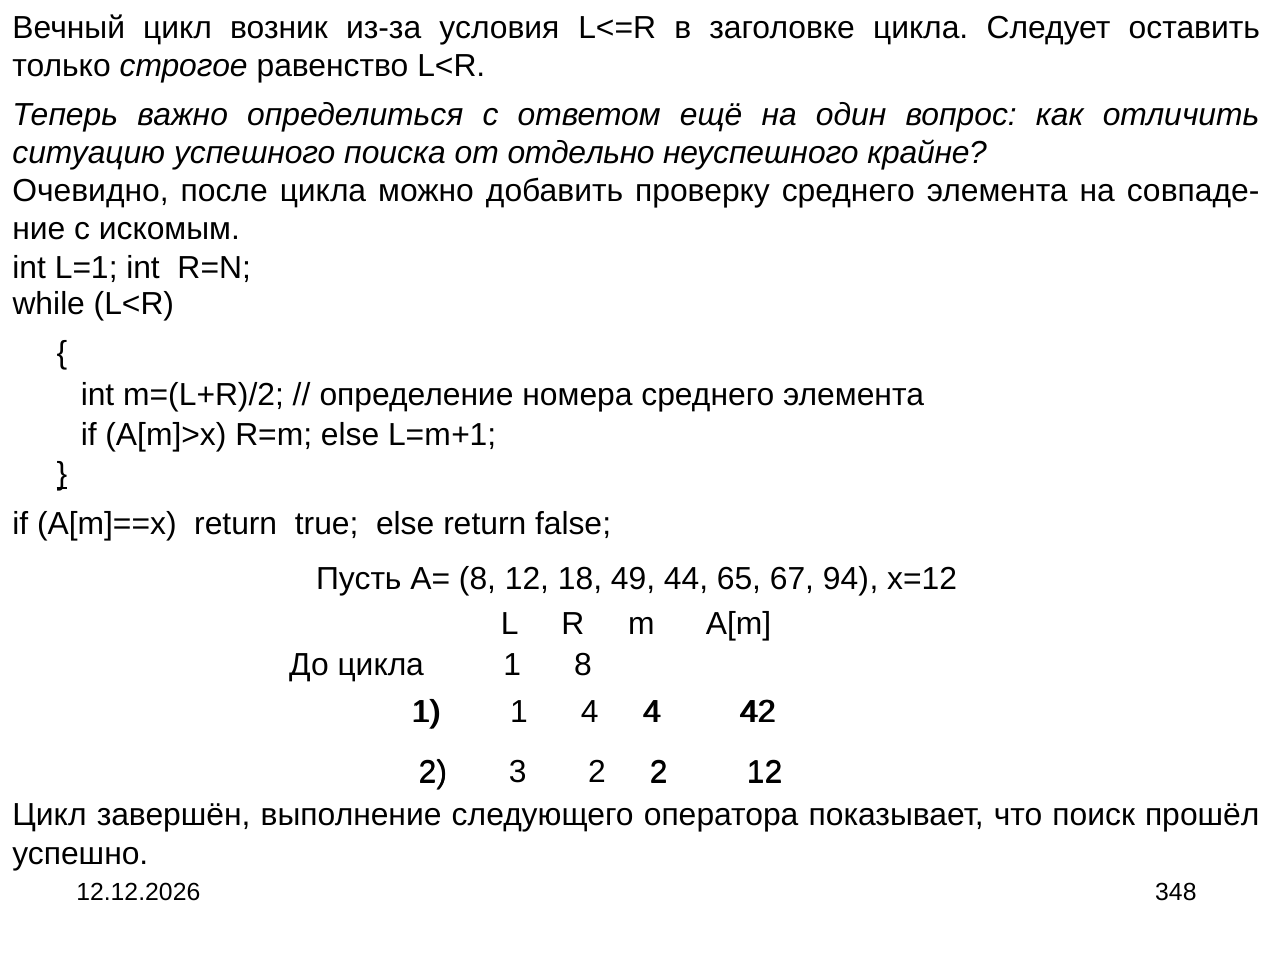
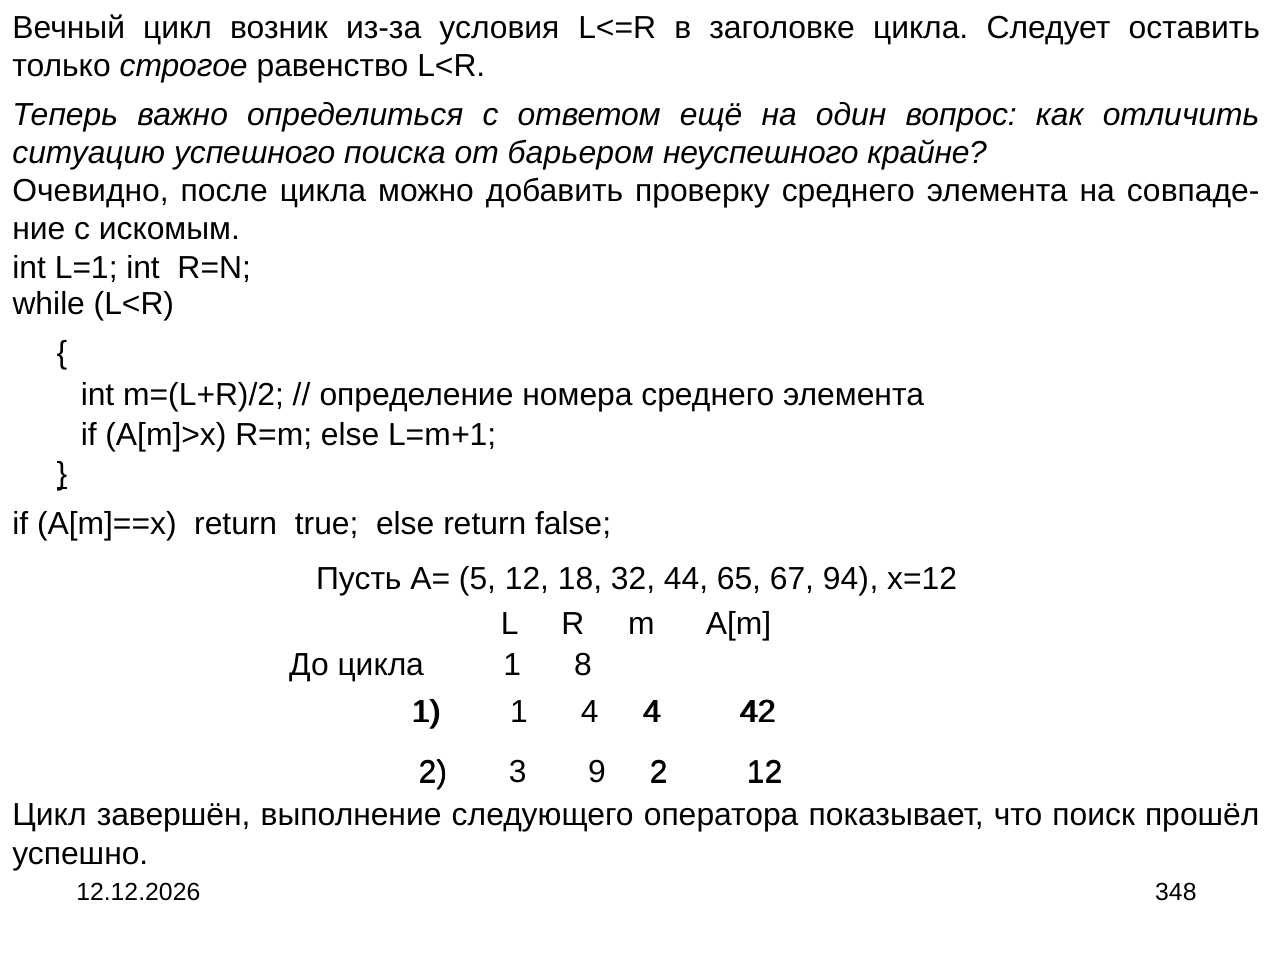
отдельно: отдельно -> барьером
A= 8: 8 -> 5
49: 49 -> 32
3 2: 2 -> 9
